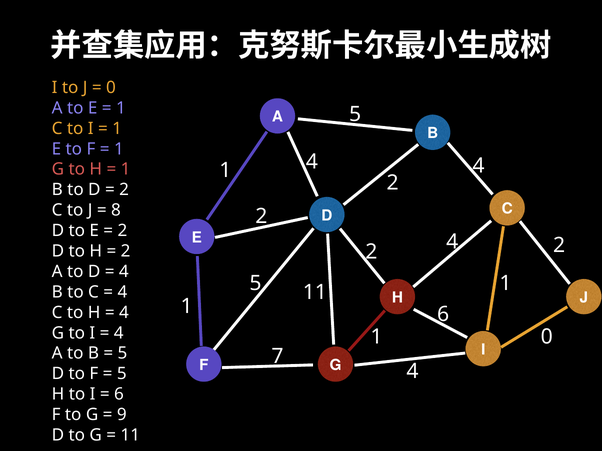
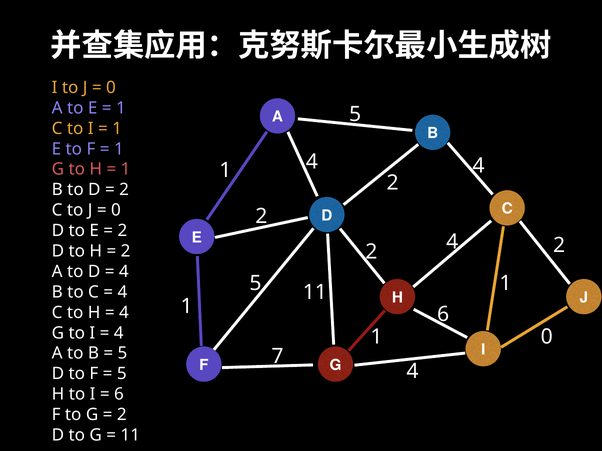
8 at (116, 210): 8 -> 0
9 at (122, 415): 9 -> 2
